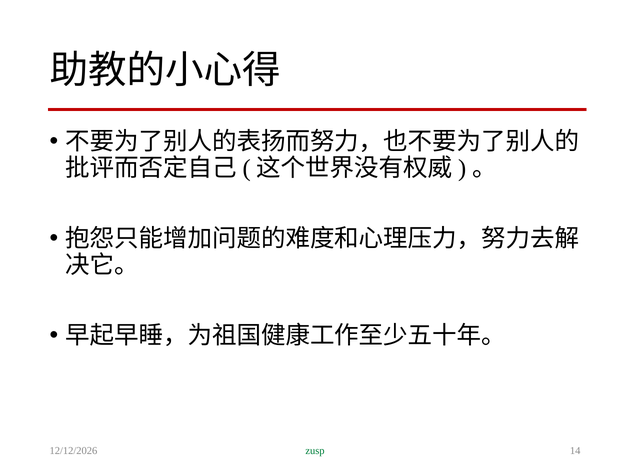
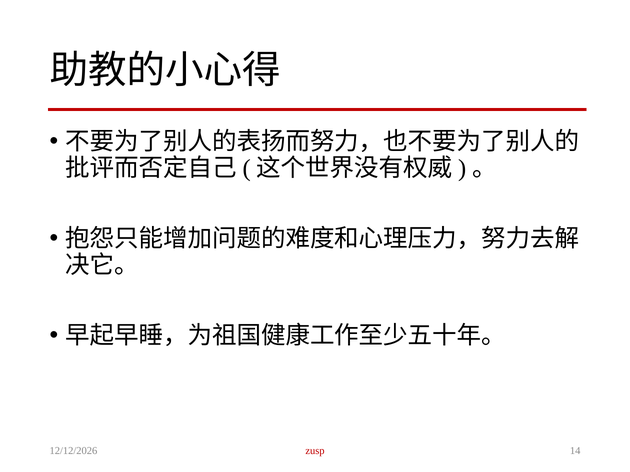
zusp colour: green -> red
